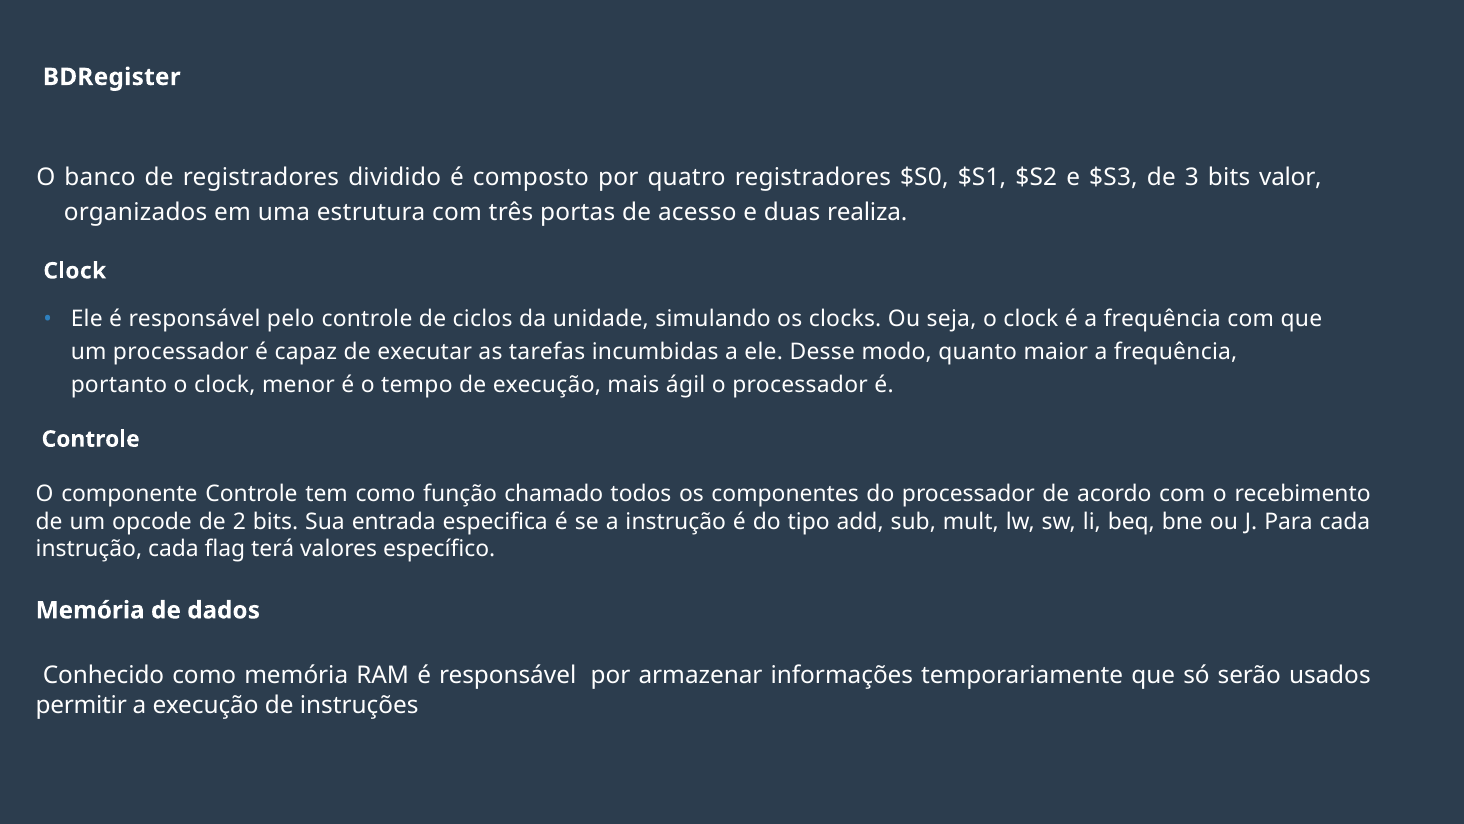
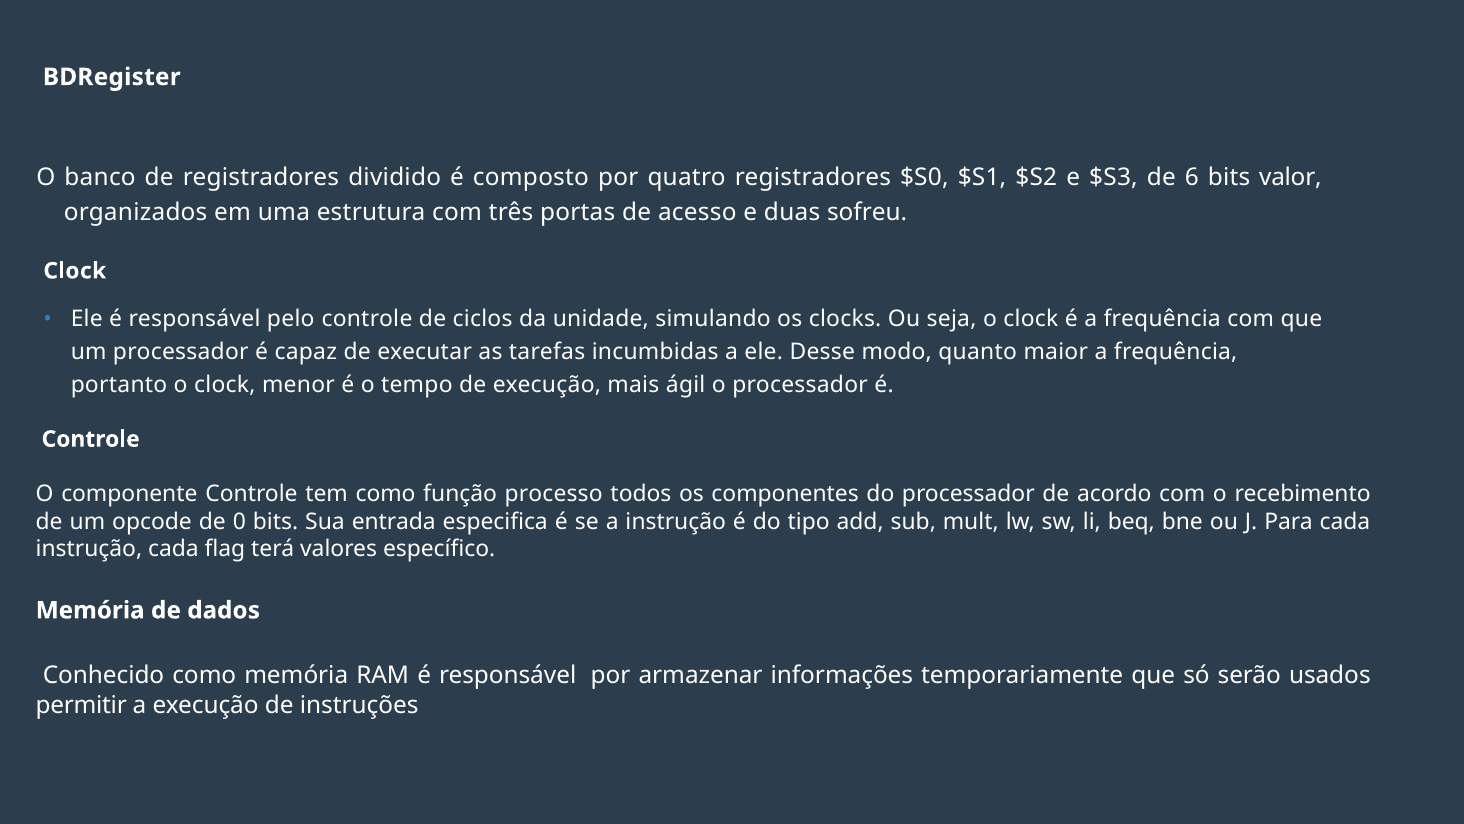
3: 3 -> 6
realiza: realiza -> sofreu
chamado: chamado -> processo
2: 2 -> 0
